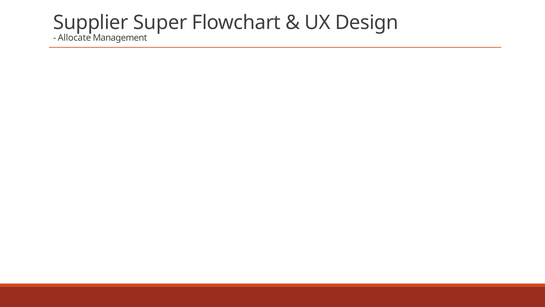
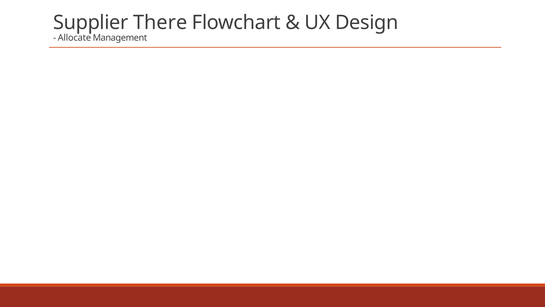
Super: Super -> There
